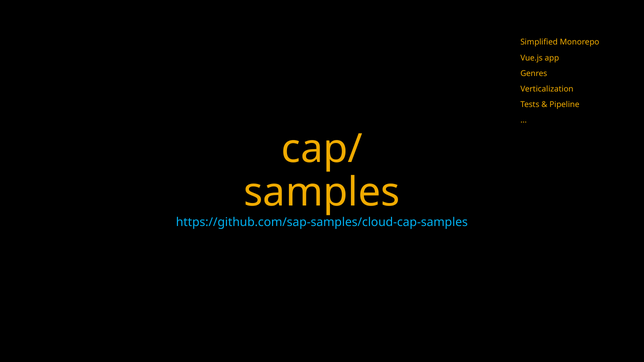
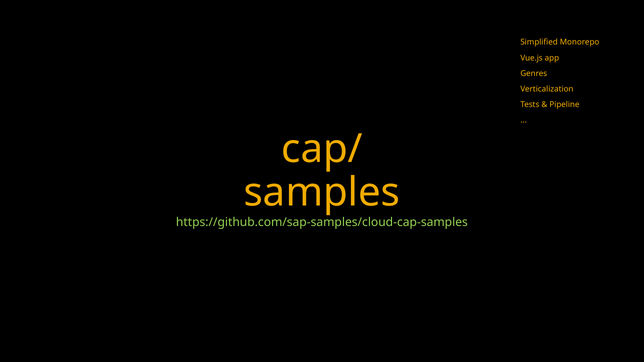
https://github.com/sap-samples/cloud-cap-samples colour: light blue -> light green
